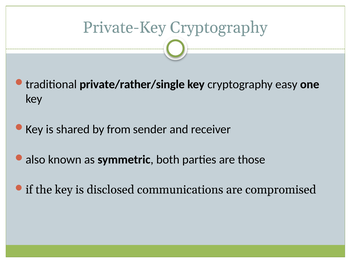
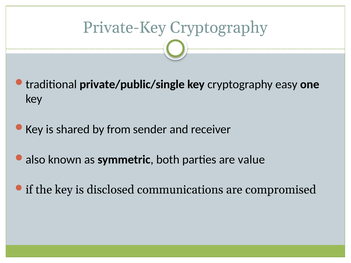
private/rather/single: private/rather/single -> private/public/single
those: those -> value
